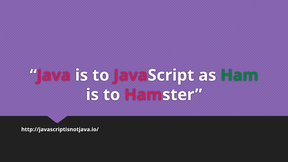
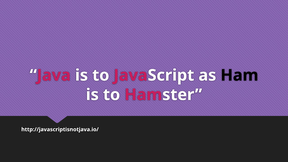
Ham colour: green -> black
